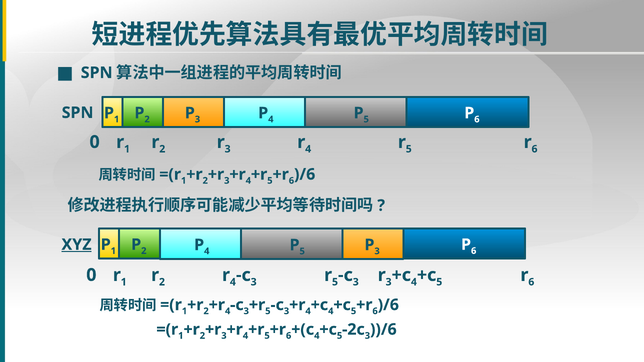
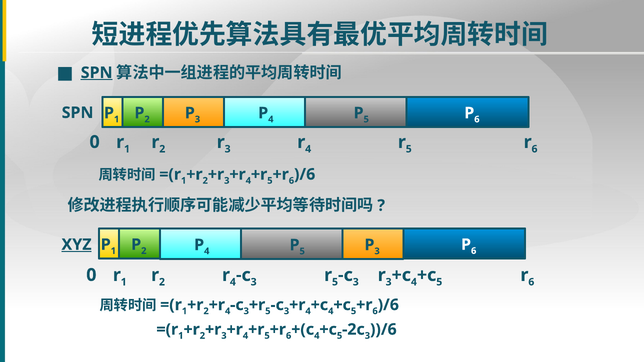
SPN at (97, 73) underline: none -> present
